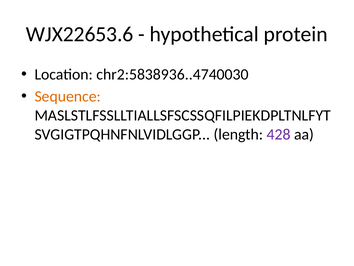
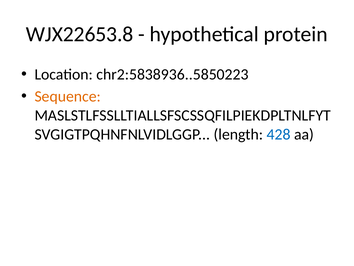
WJX22653.6: WJX22653.6 -> WJX22653.8
chr2:5838936..4740030: chr2:5838936..4740030 -> chr2:5838936..5850223
428 colour: purple -> blue
